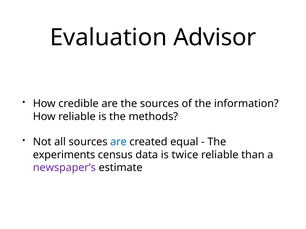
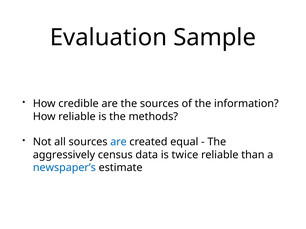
Advisor: Advisor -> Sample
experiments: experiments -> aggressively
newspaper’s colour: purple -> blue
